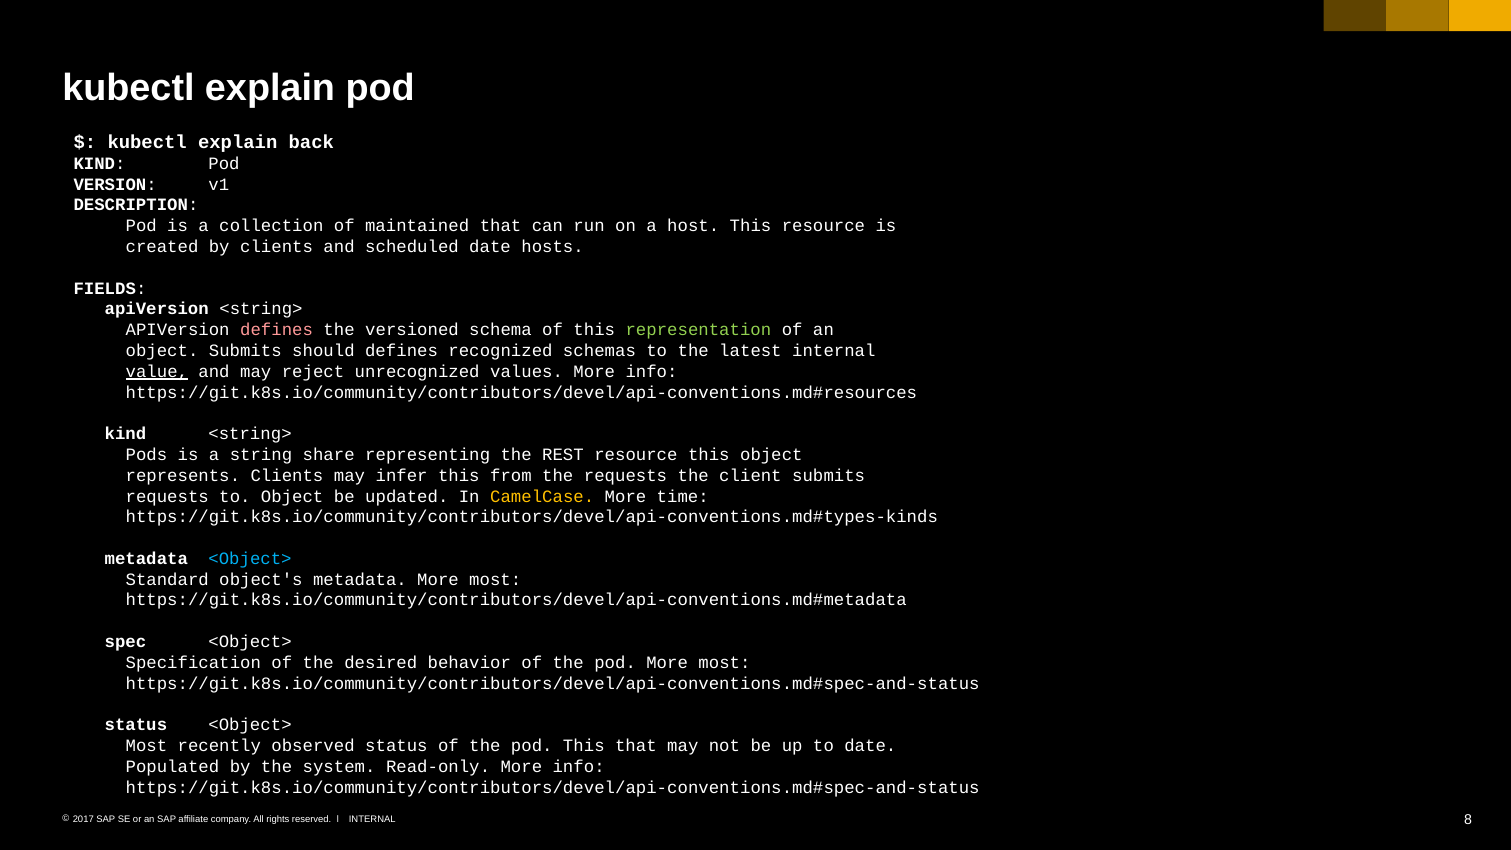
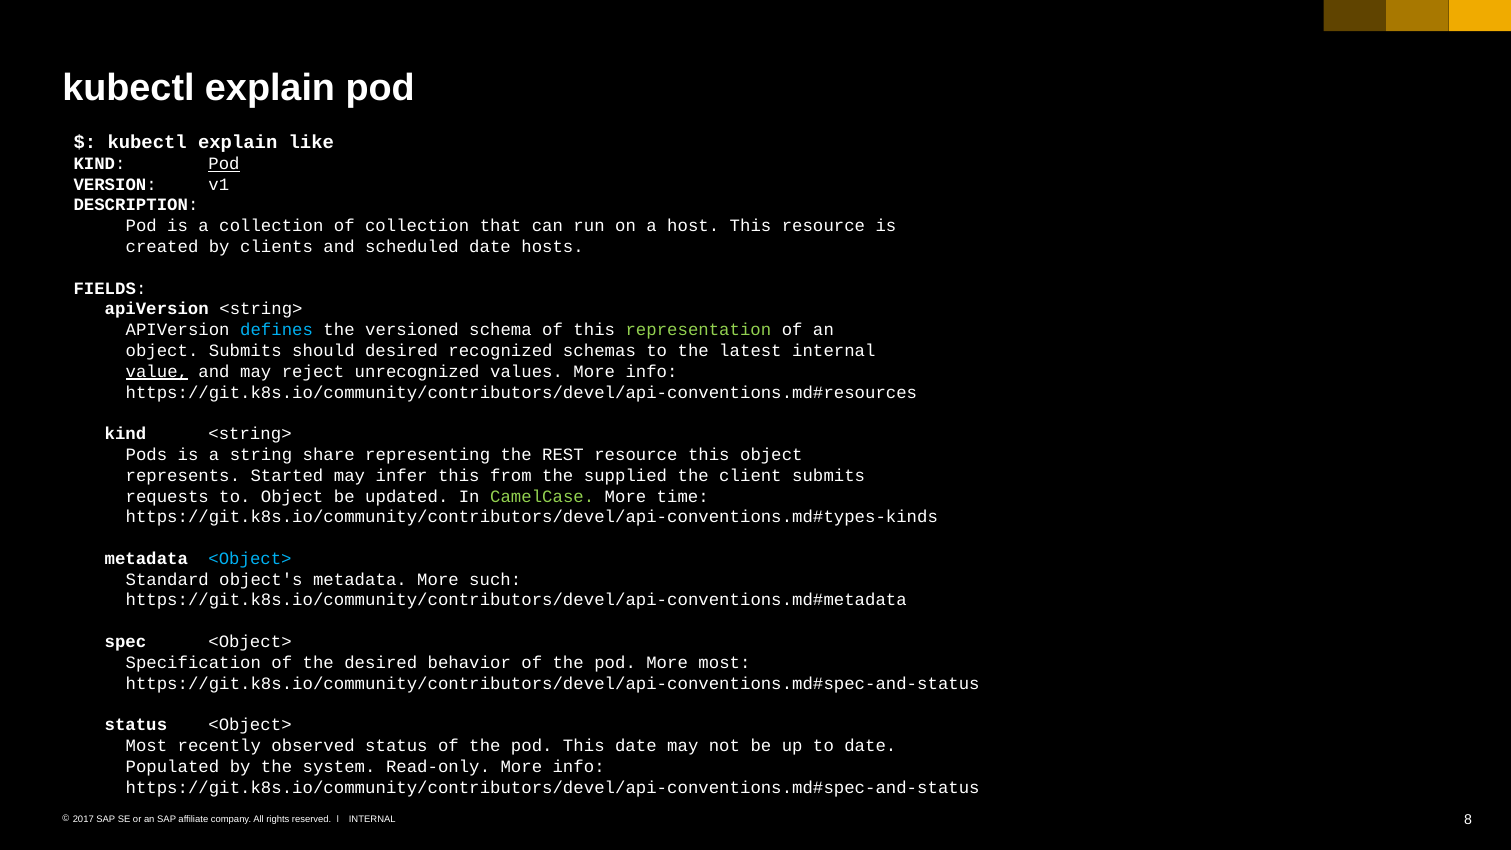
back: back -> like
Pod at (224, 164) underline: none -> present
of maintained: maintained -> collection
defines at (277, 330) colour: pink -> light blue
should defines: defines -> desired
represents Clients: Clients -> Started
the requests: requests -> supplied
CamelCase colour: yellow -> light green
metadata More most: most -> such
This that: that -> date
